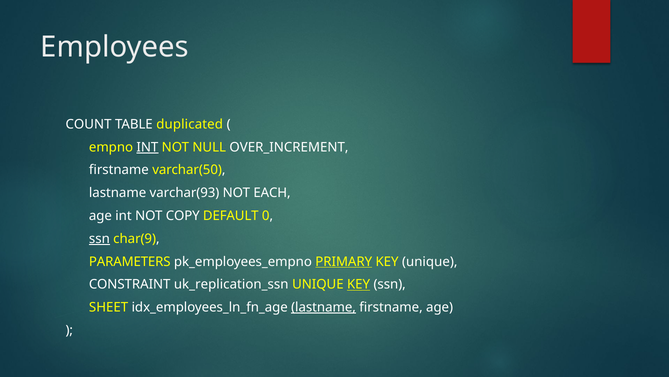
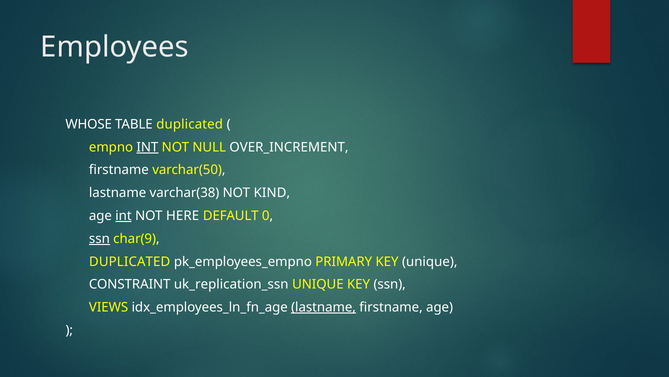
COUNT: COUNT -> WHOSE
varchar(93: varchar(93 -> varchar(38
EACH: EACH -> KIND
int at (124, 215) underline: none -> present
COPY: COPY -> HERE
PARAMETERS at (130, 261): PARAMETERS -> DUPLICATED
PRIMARY underline: present -> none
KEY at (359, 284) underline: present -> none
SHEET: SHEET -> VIEWS
